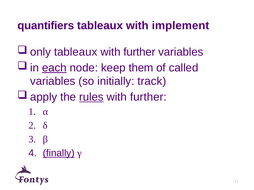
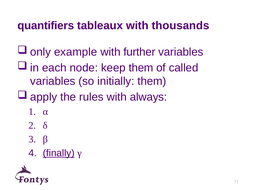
implement: implement -> thousands
tableaux at (76, 52): tableaux -> example
each underline: present -> none
initially track: track -> them
rules underline: present -> none
further at (148, 97): further -> always
